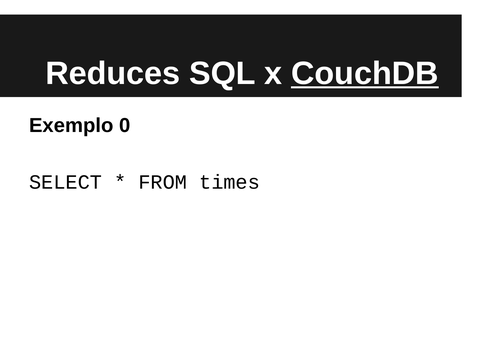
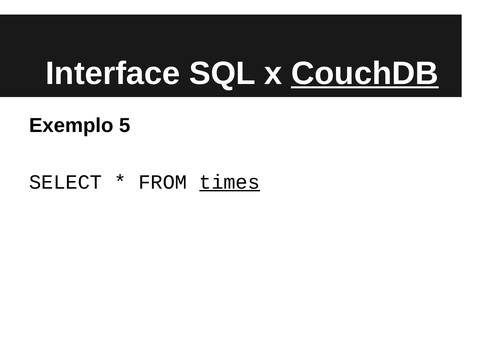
Reduces: Reduces -> Interface
0: 0 -> 5
times underline: none -> present
